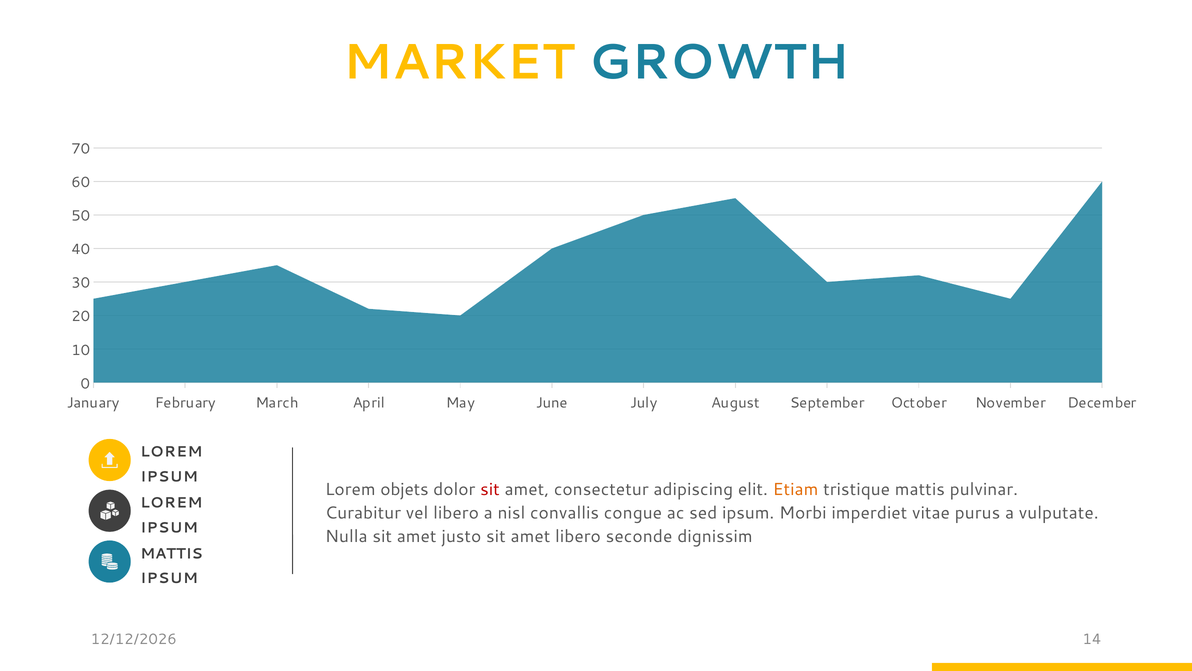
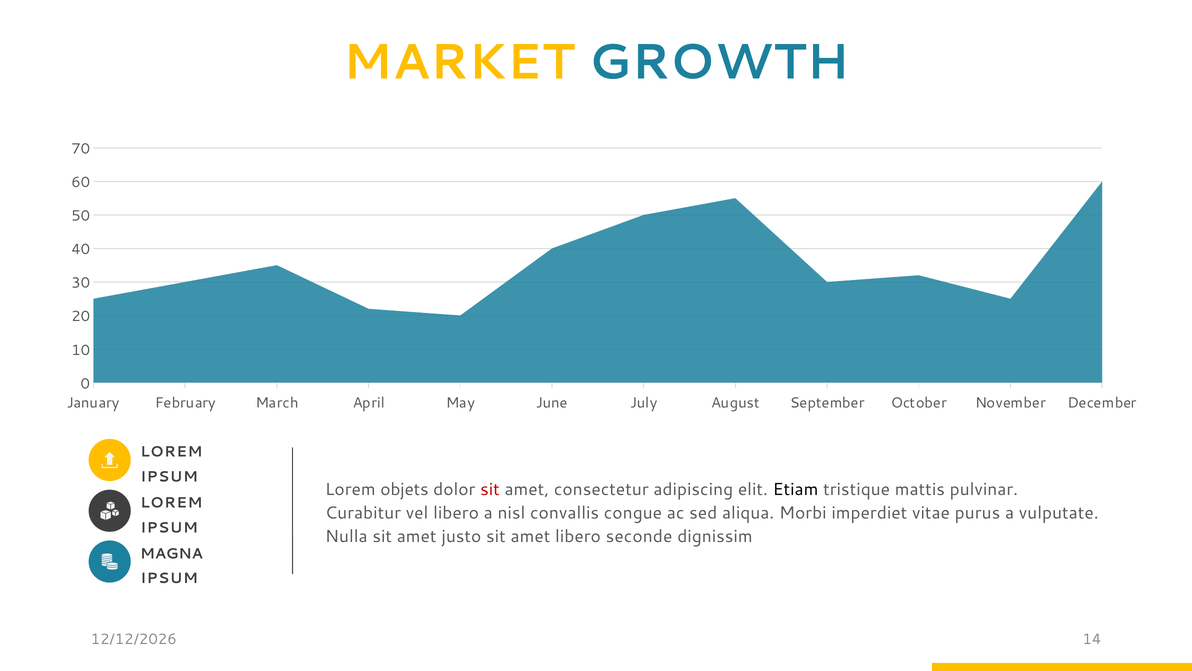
Etiam colour: orange -> black
sed ipsum: ipsum -> aliqua
MATTIS at (171, 553): MATTIS -> MAGNA
